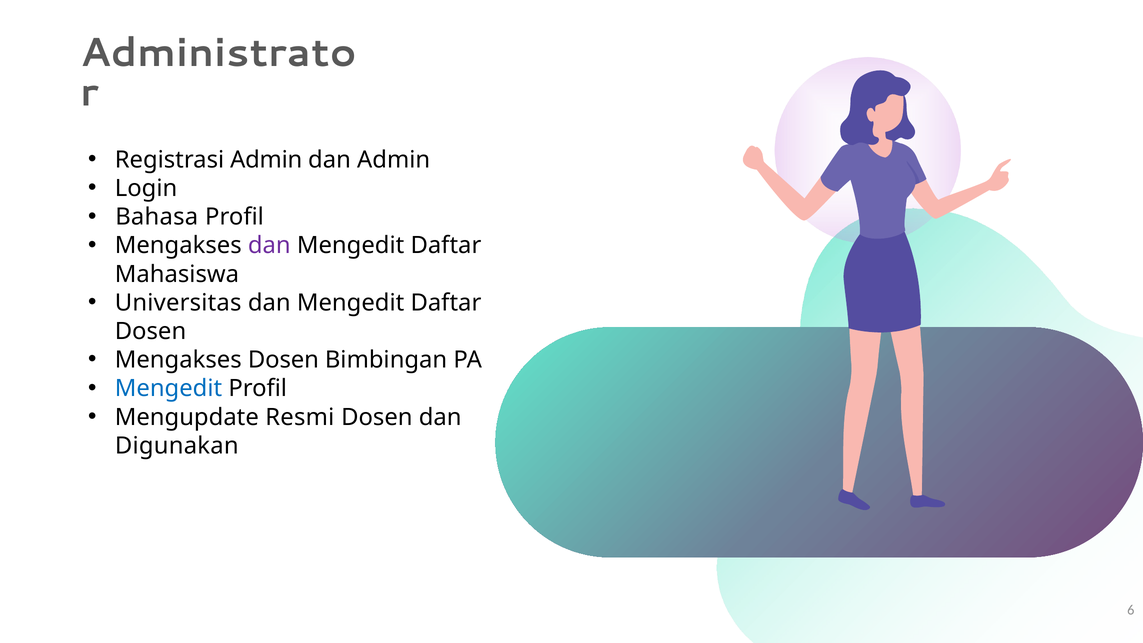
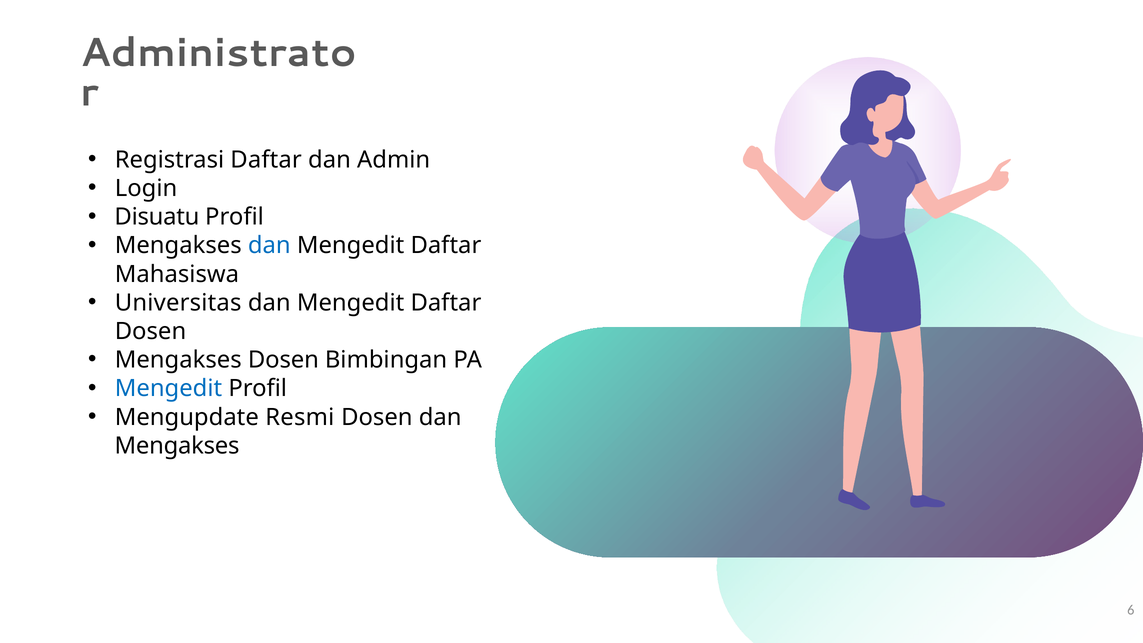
Registrasi Admin: Admin -> Daftar
Bahasa: Bahasa -> Disuatu
dan at (269, 246) colour: purple -> blue
Digunakan at (177, 446): Digunakan -> Mengakses
